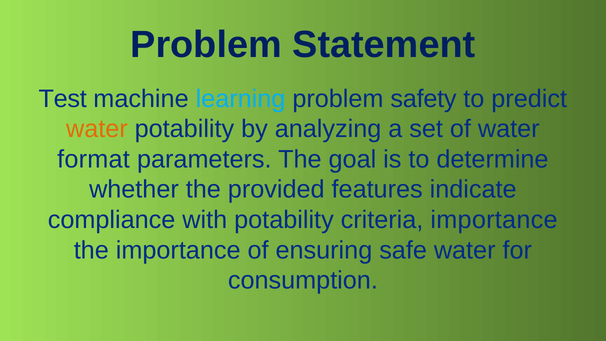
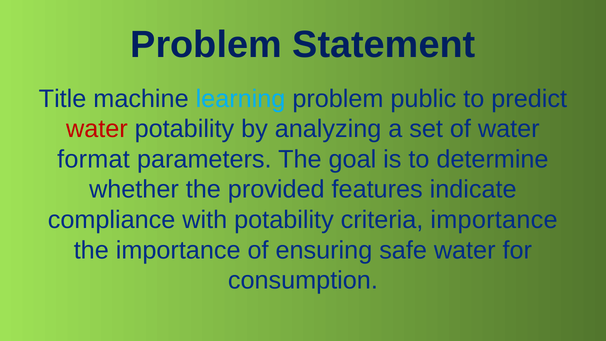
Test: Test -> Title
safety: safety -> public
water at (97, 129) colour: orange -> red
